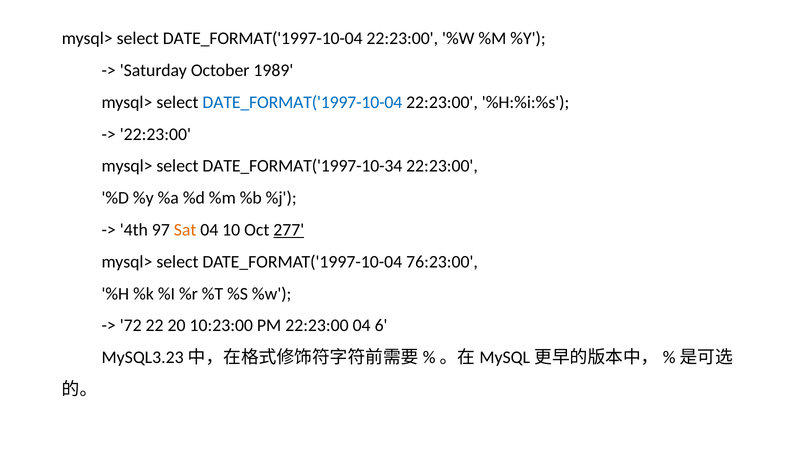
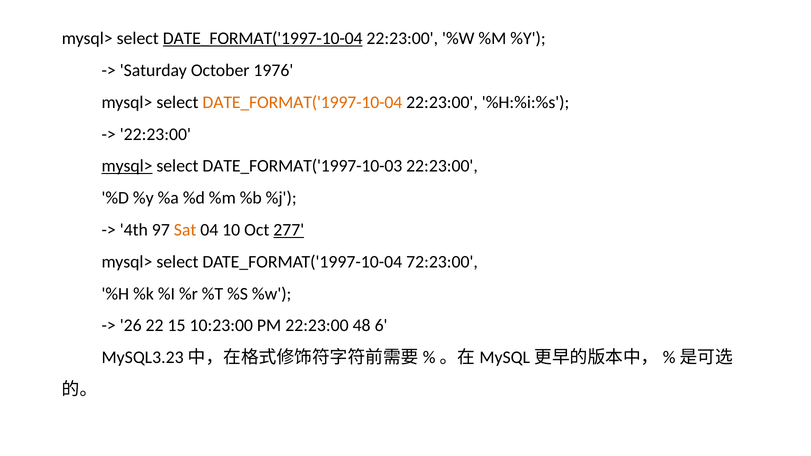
DATE_FORMAT('1997-10-04 at (263, 38) underline: none -> present
1989: 1989 -> 1976
DATE_FORMAT('1997-10-04 at (302, 102) colour: blue -> orange
mysql> at (127, 166) underline: none -> present
DATE_FORMAT('1997-10-34: DATE_FORMAT('1997-10-34 -> DATE_FORMAT('1997-10-03
76:23:00: 76:23:00 -> 72:23:00
72: 72 -> 26
20: 20 -> 15
22:23:00 04: 04 -> 48
